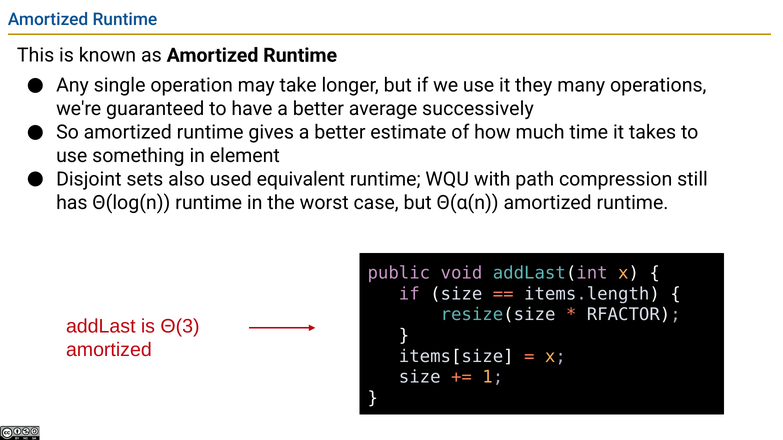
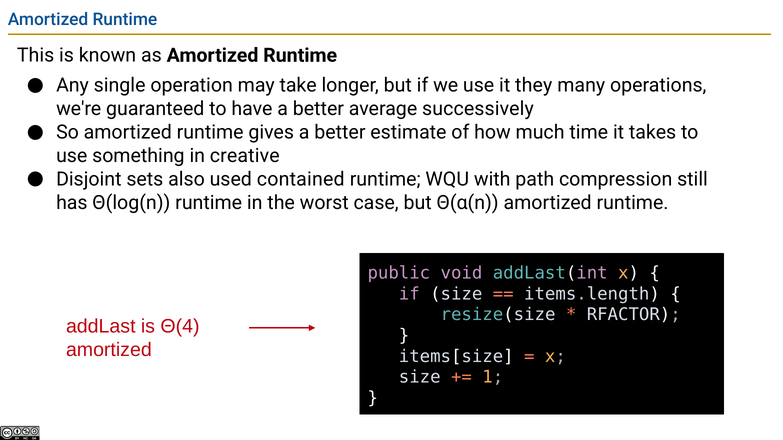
element: element -> creative
equivalent: equivalent -> contained
Θ(3: Θ(3 -> Θ(4
